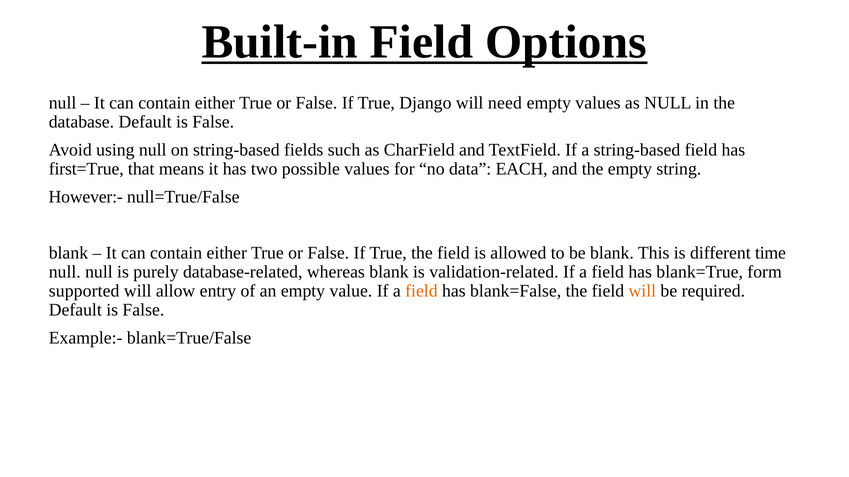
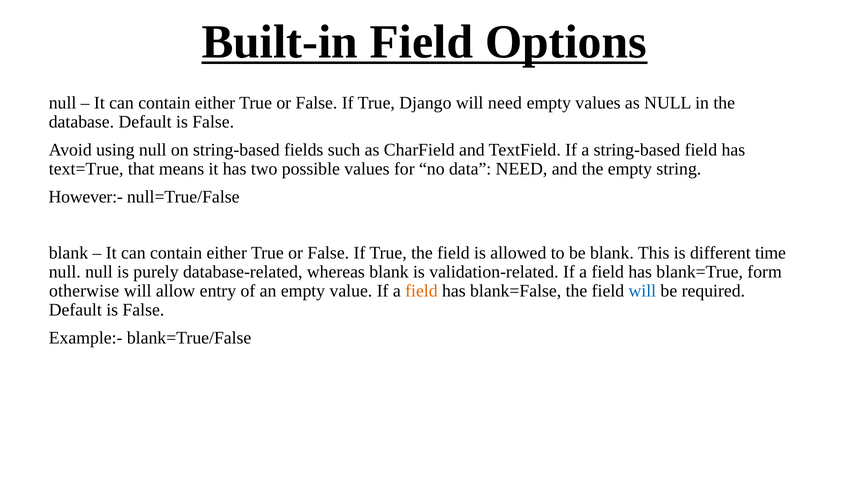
first=True: first=True -> text=True
data EACH: EACH -> NEED
supported: supported -> otherwise
will at (642, 291) colour: orange -> blue
